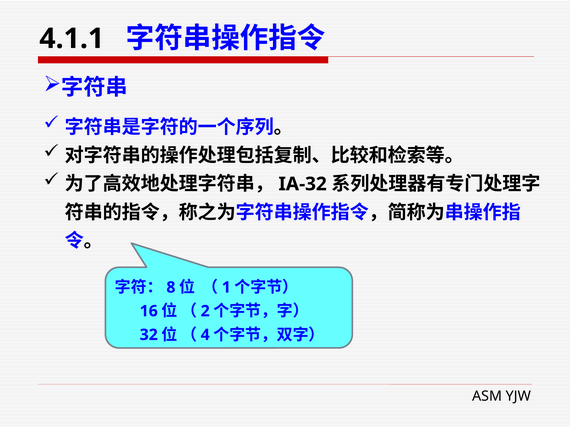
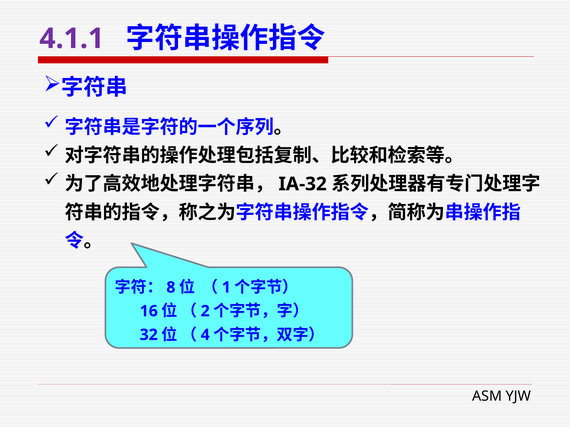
4.1.1 colour: black -> purple
